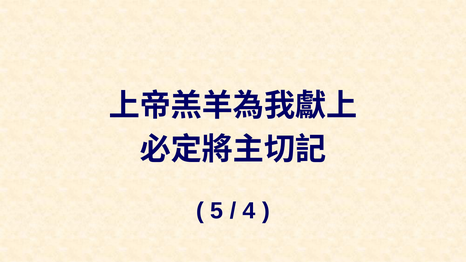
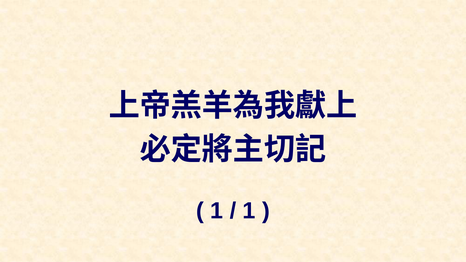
5 at (217, 211): 5 -> 1
4 at (249, 211): 4 -> 1
